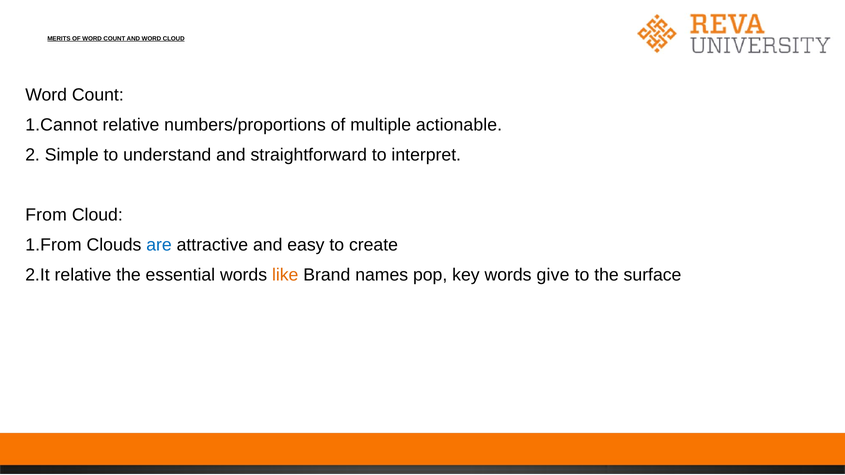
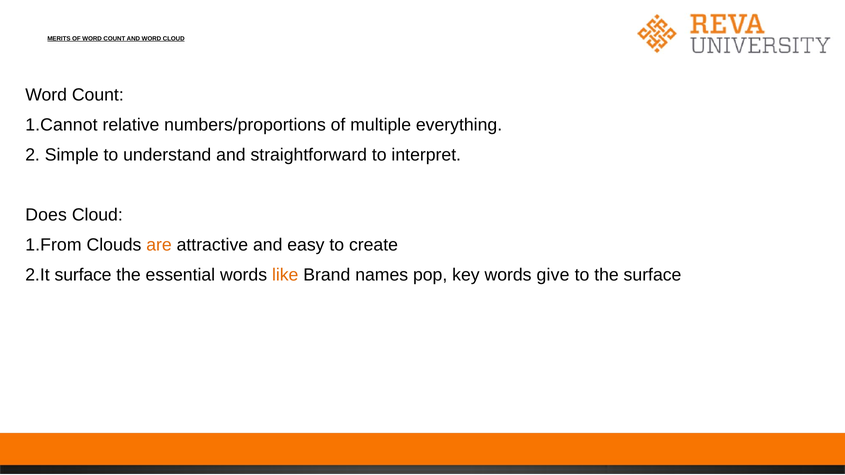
actionable: actionable -> everything
From: From -> Does
are colour: blue -> orange
2.It relative: relative -> surface
